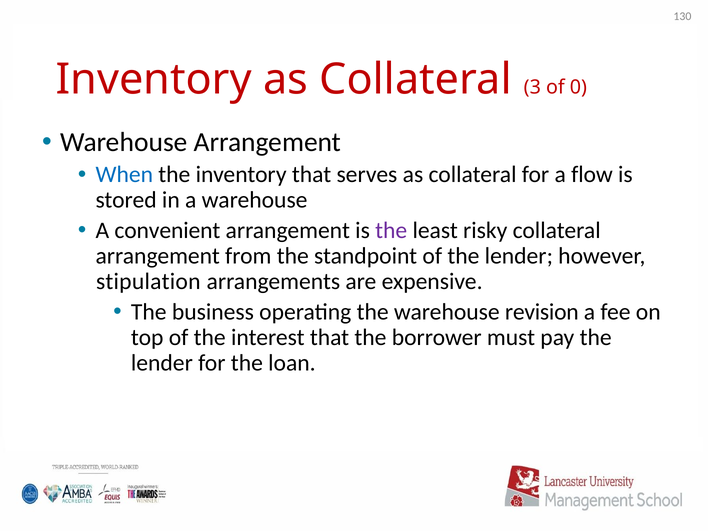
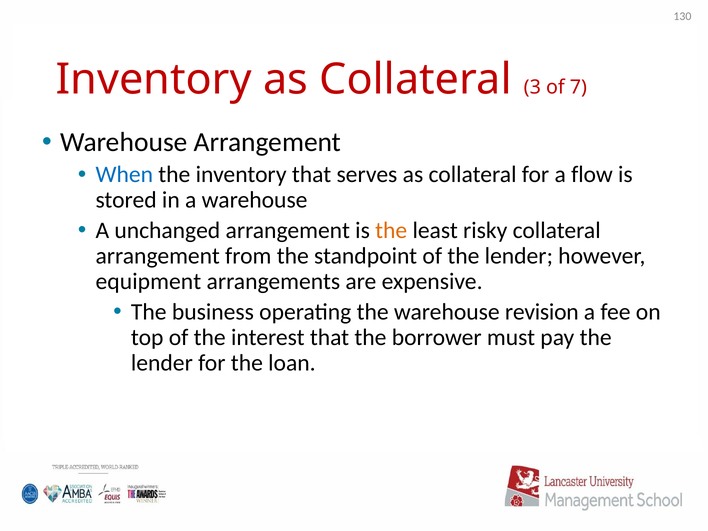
0: 0 -> 7
convenient: convenient -> unchanged
the at (391, 231) colour: purple -> orange
stipulation: stipulation -> equipment
